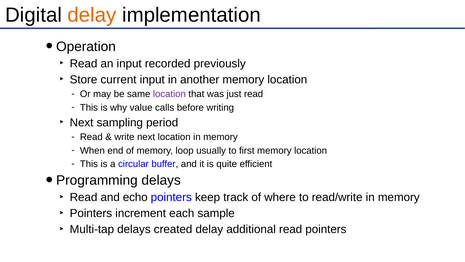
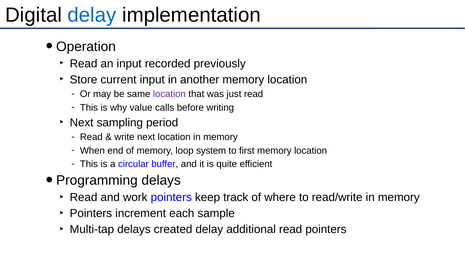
delay at (92, 15) colour: orange -> blue
usually: usually -> system
echo: echo -> work
